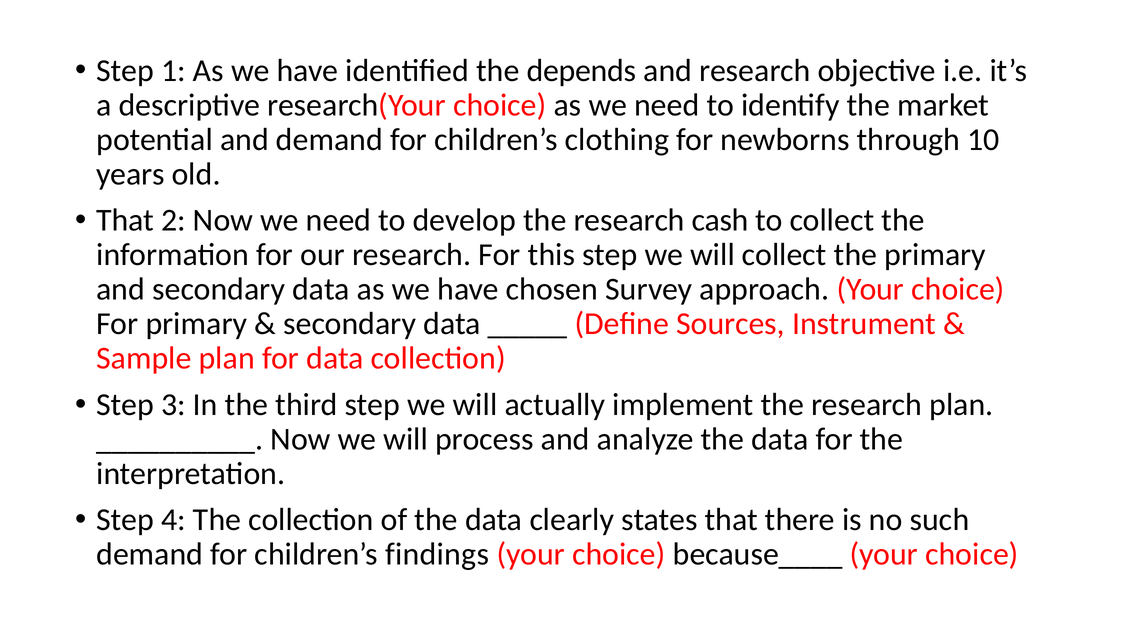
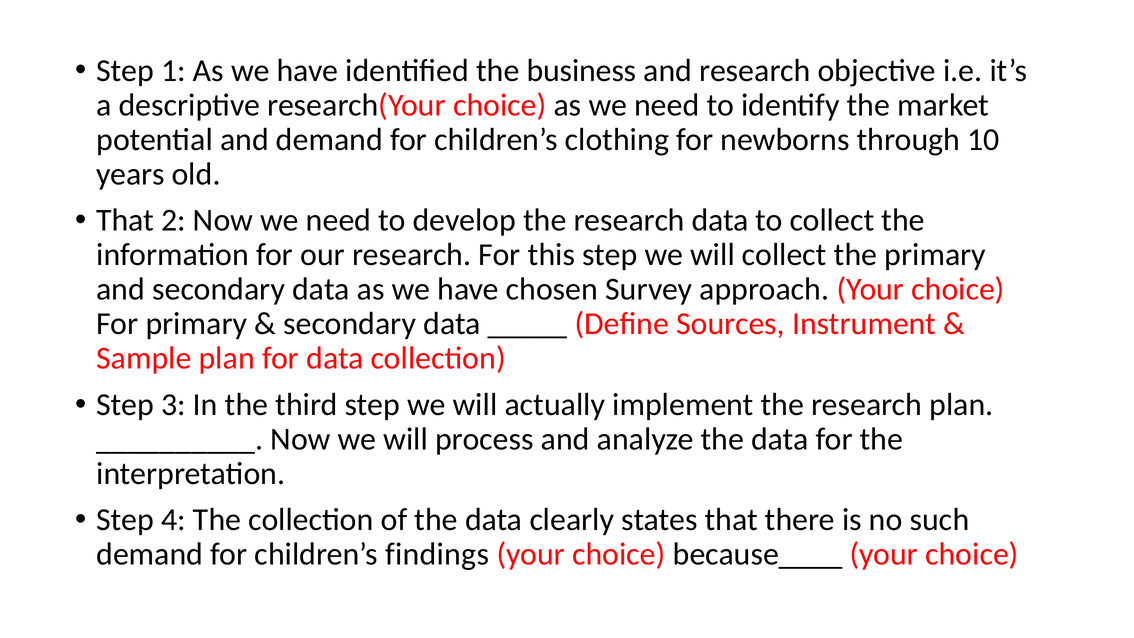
depends: depends -> business
research cash: cash -> data
